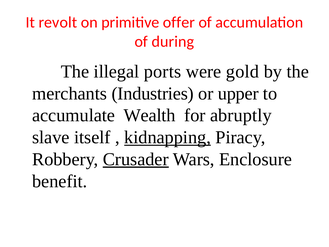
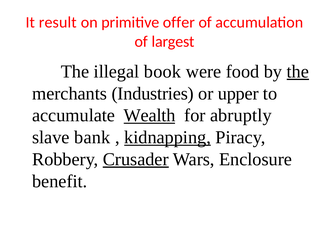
revolt: revolt -> result
during: during -> largest
ports: ports -> book
gold: gold -> food
the at (298, 71) underline: none -> present
Wealth underline: none -> present
itself: itself -> bank
